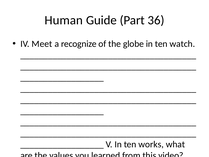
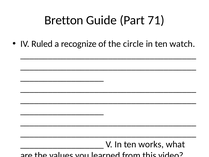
Human: Human -> Bretton
36: 36 -> 71
Meet: Meet -> Ruled
globe: globe -> circle
